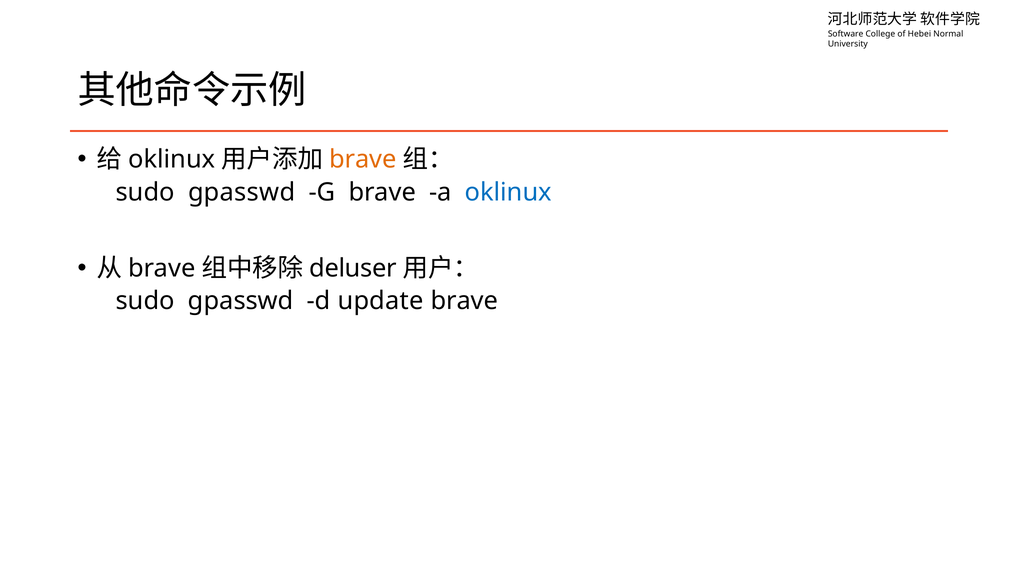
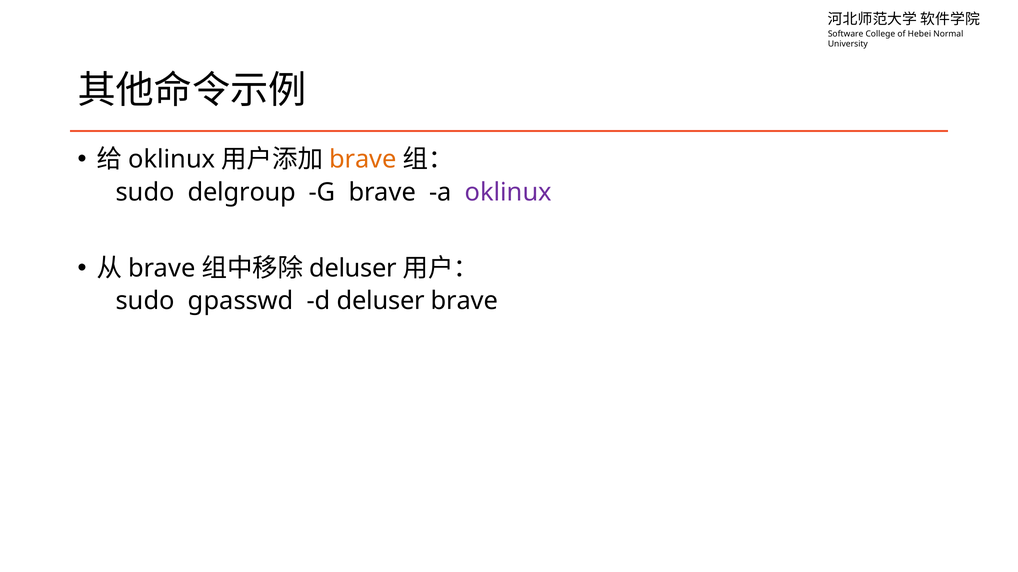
gpasswd at (242, 192): gpasswd -> delgroup
oklinux at (508, 192) colour: blue -> purple
d update: update -> deluser
